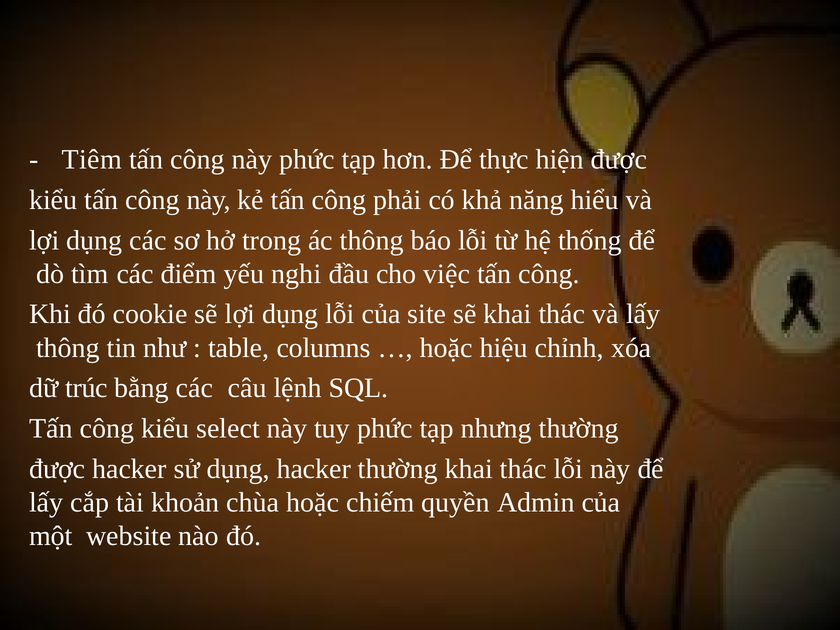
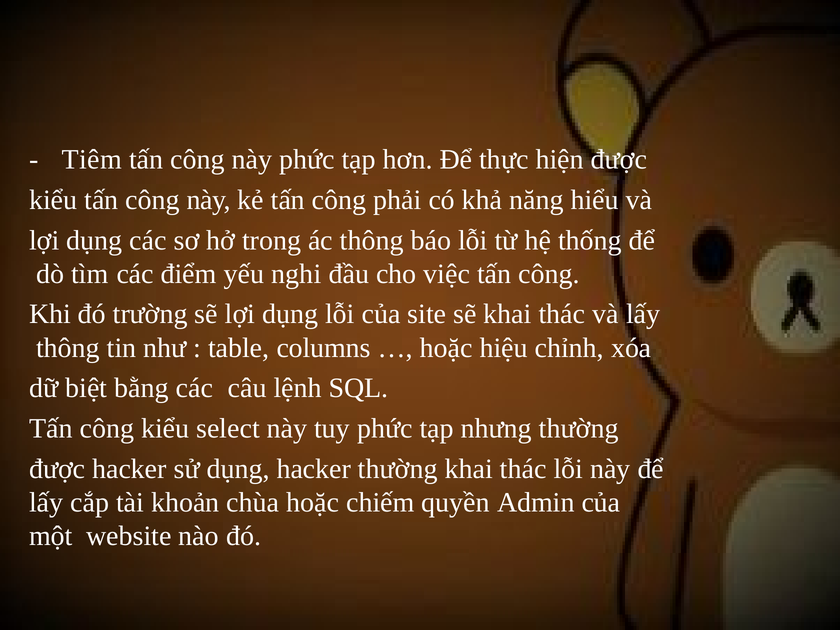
cookie: cookie -> trường
trúc: trúc -> biệt
